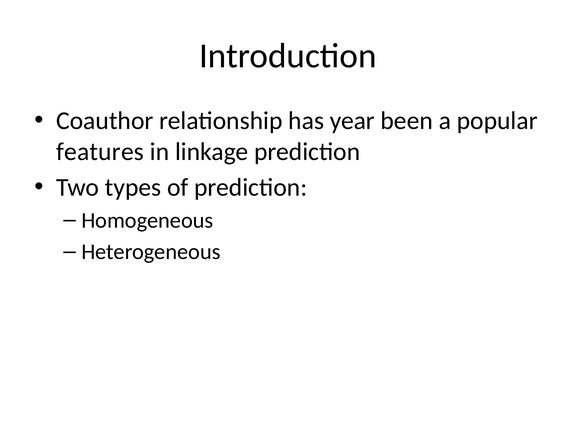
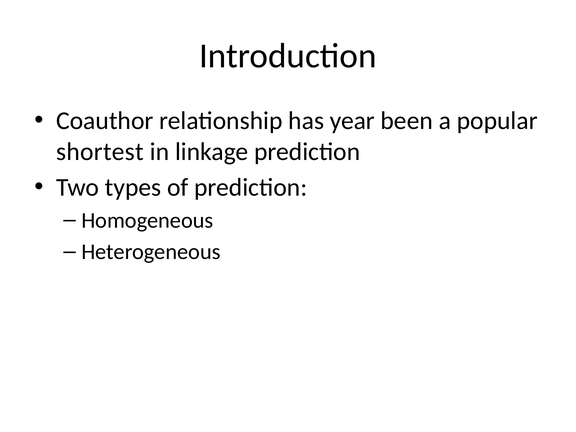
features: features -> shortest
